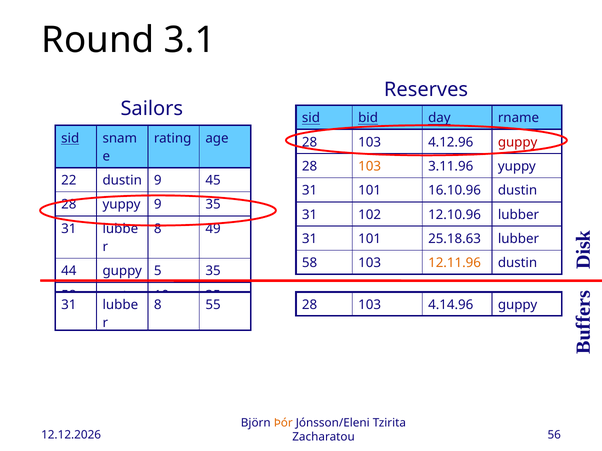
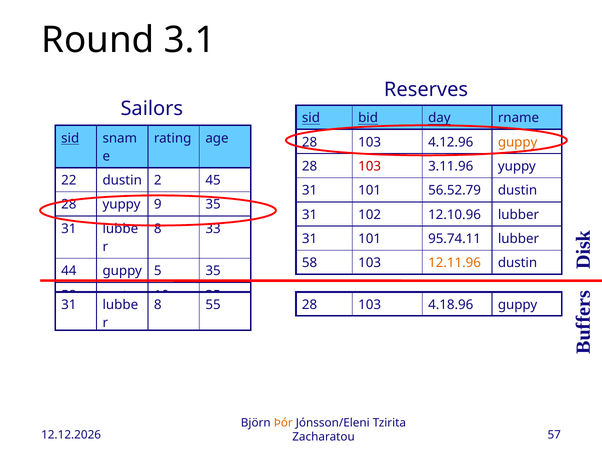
guppy at (518, 142) colour: red -> orange
103 at (370, 167) colour: orange -> red
dustin 9: 9 -> 2
16.10.96: 16.10.96 -> 56.52.79
49: 49 -> 33
25.18.63: 25.18.63 -> 95.74.11
4.14.96: 4.14.96 -> 4.18.96
56: 56 -> 57
